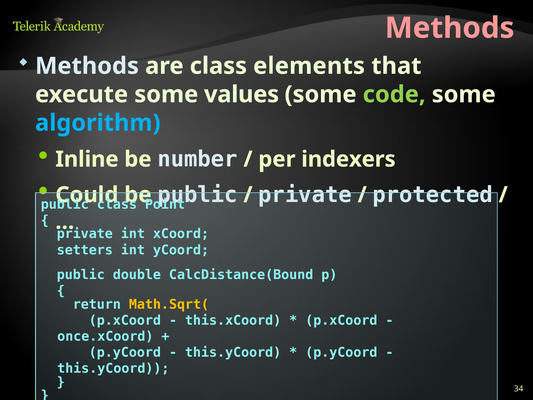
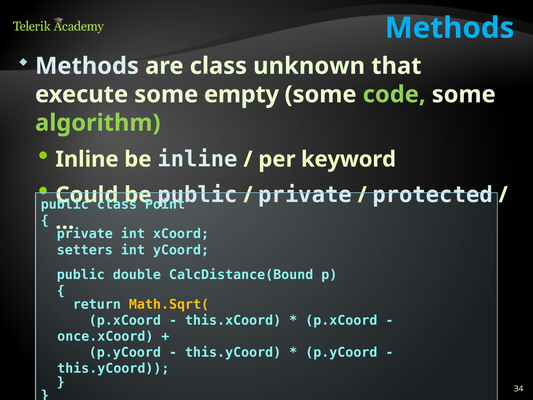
Methods at (450, 28) colour: pink -> light blue
elements: elements -> unknown
values: values -> empty
algorithm colour: light blue -> light green
be number: number -> inline
indexers: indexers -> keyword
